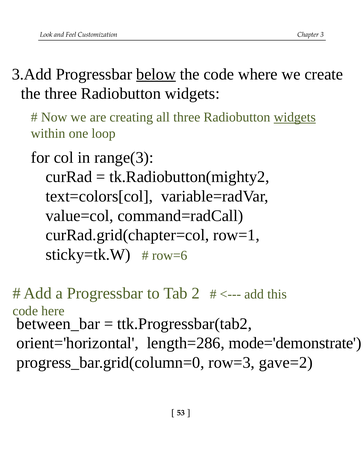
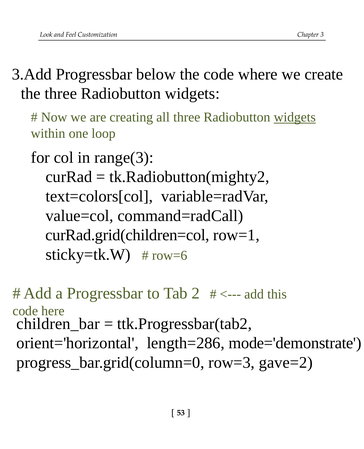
below underline: present -> none
curRad.grid(chapter=col: curRad.grid(chapter=col -> curRad.grid(children=col
between_bar: between_bar -> children_bar
